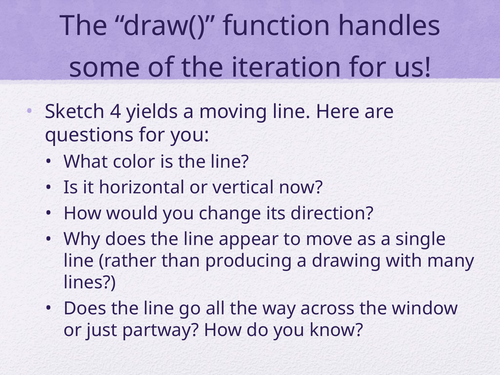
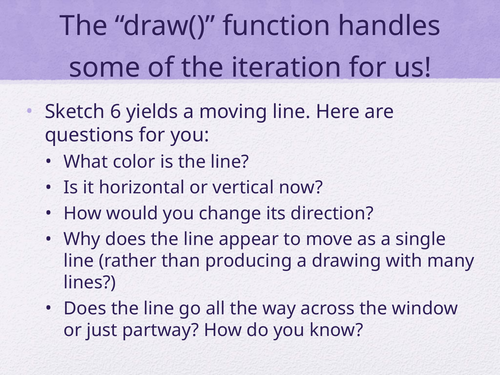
4: 4 -> 6
